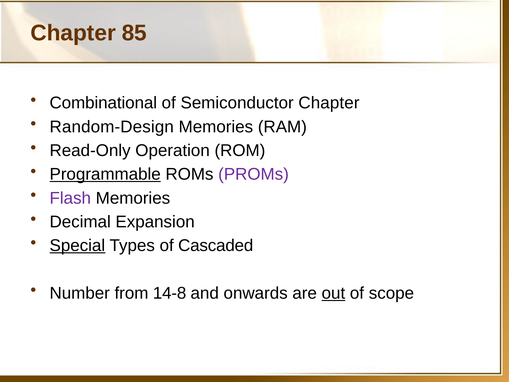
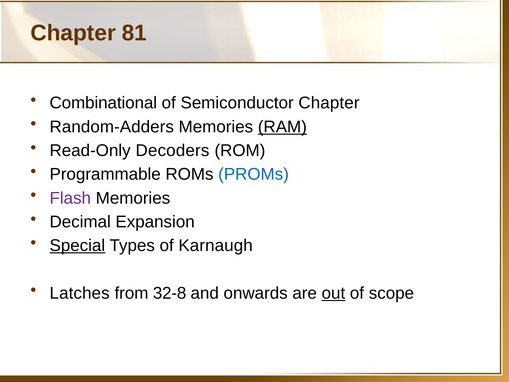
85: 85 -> 81
Random-Design: Random-Design -> Random-Adders
RAM underline: none -> present
Operation: Operation -> Decoders
Programmable underline: present -> none
PROMs colour: purple -> blue
Cascaded: Cascaded -> Karnaugh
Number: Number -> Latches
14-8: 14-8 -> 32-8
